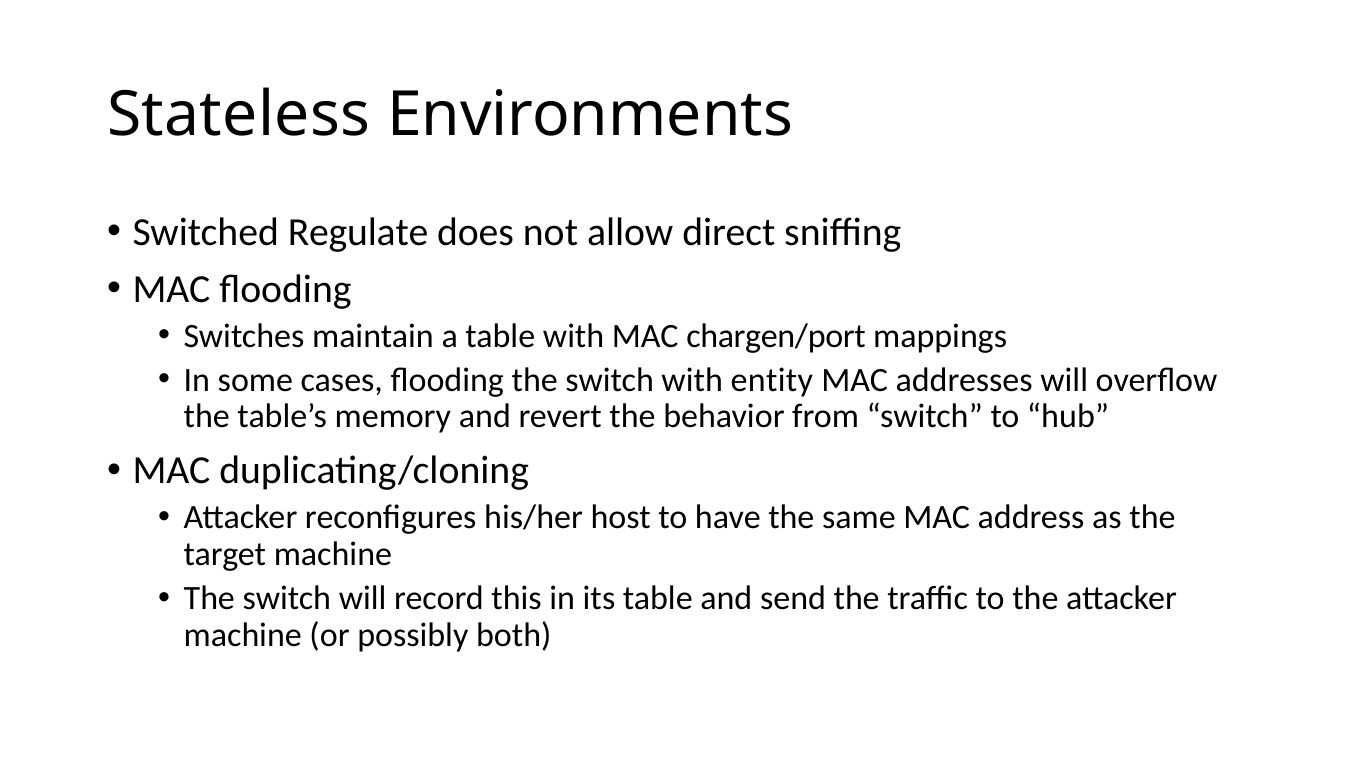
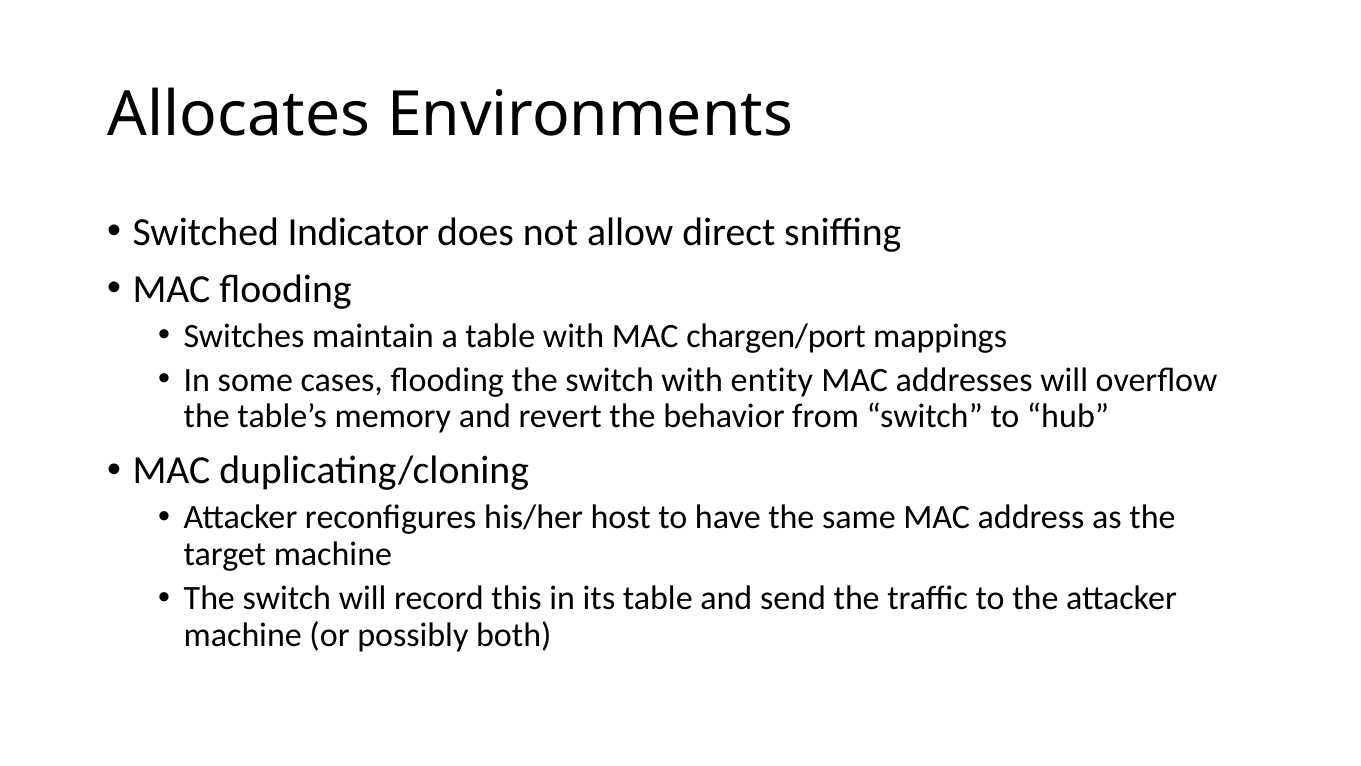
Stateless: Stateless -> Allocates
Regulate: Regulate -> Indicator
